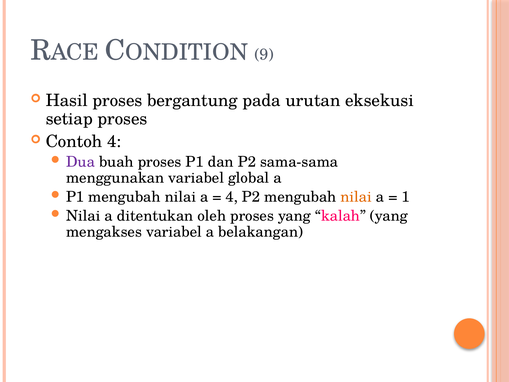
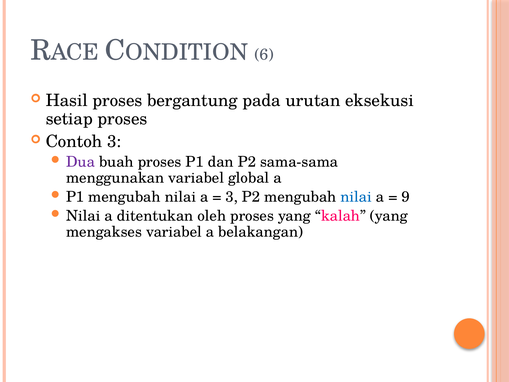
9: 9 -> 6
Contoh 4: 4 -> 3
4 at (232, 197): 4 -> 3
nilai at (356, 197) colour: orange -> blue
1: 1 -> 9
